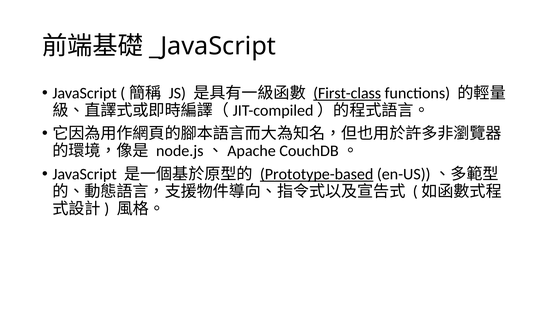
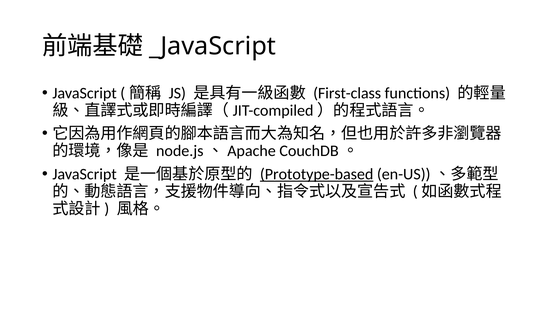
First-class underline: present -> none
